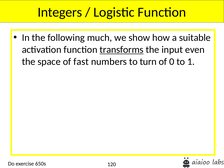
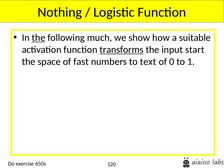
Integers: Integers -> Nothing
the at (39, 38) underline: none -> present
even: even -> start
turn: turn -> text
